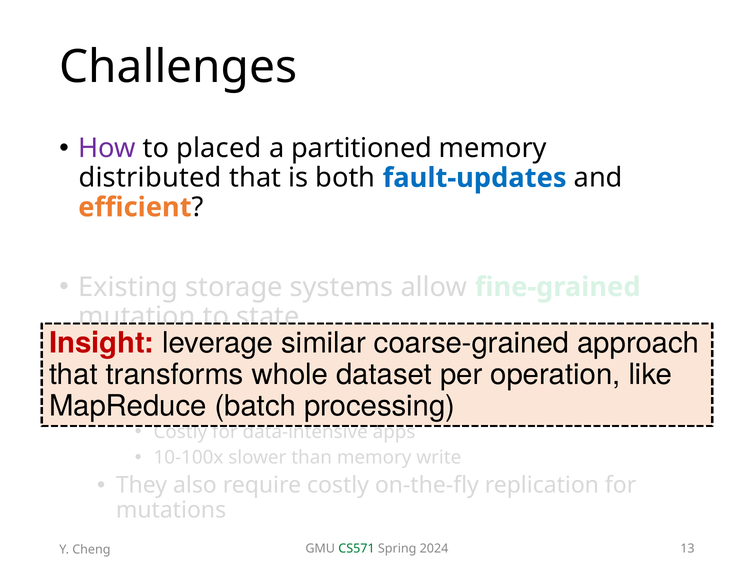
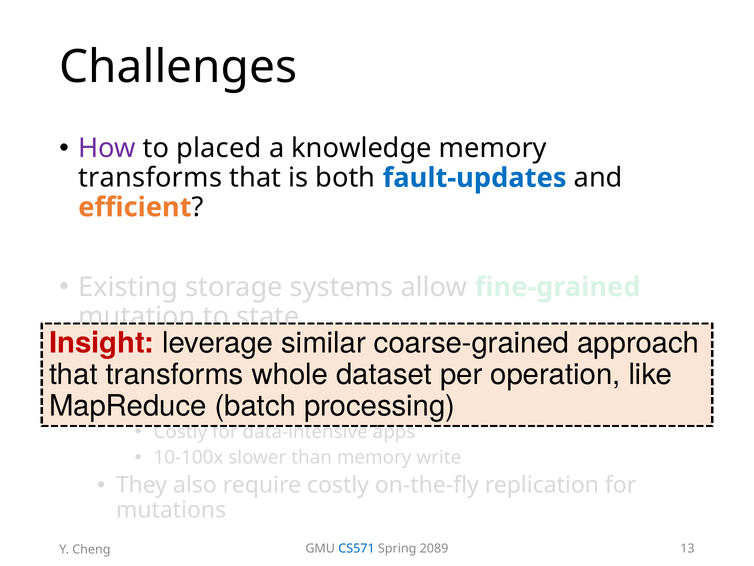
partitioned: partitioned -> knowledge
distributed at (150, 178): distributed -> transforms
CS571 colour: green -> blue
2024: 2024 -> 2089
